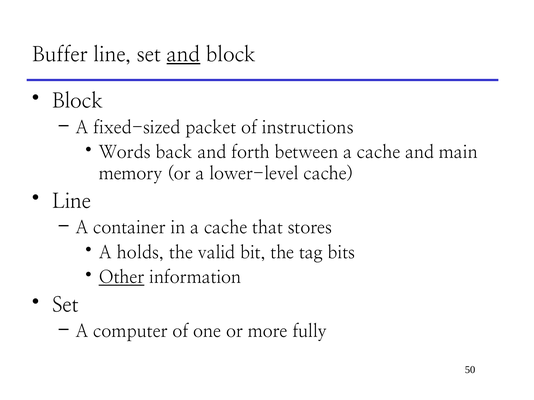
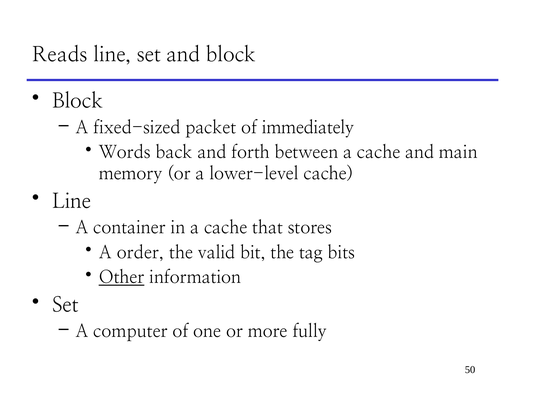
Buffer: Buffer -> Reads
and at (183, 55) underline: present -> none
instructions: instructions -> immediately
holds: holds -> order
